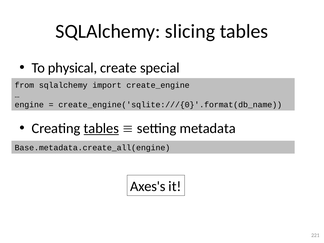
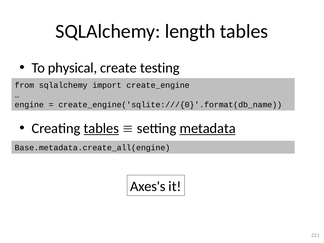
slicing: slicing -> length
special: special -> testing
metadata underline: none -> present
